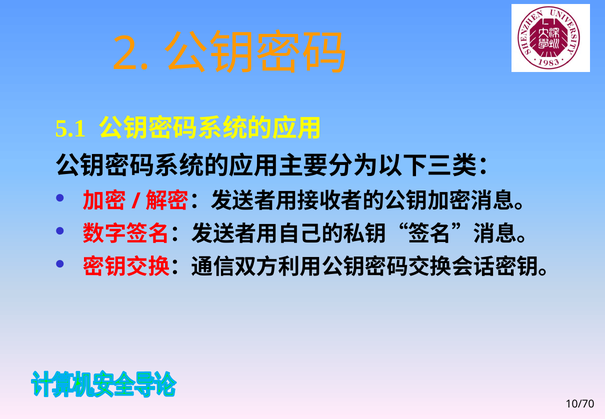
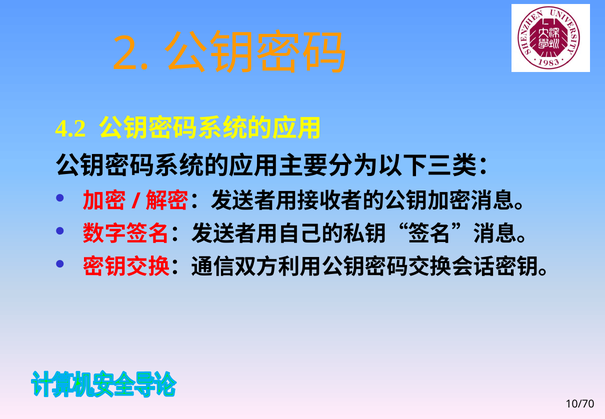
5.1: 5.1 -> 4.2
